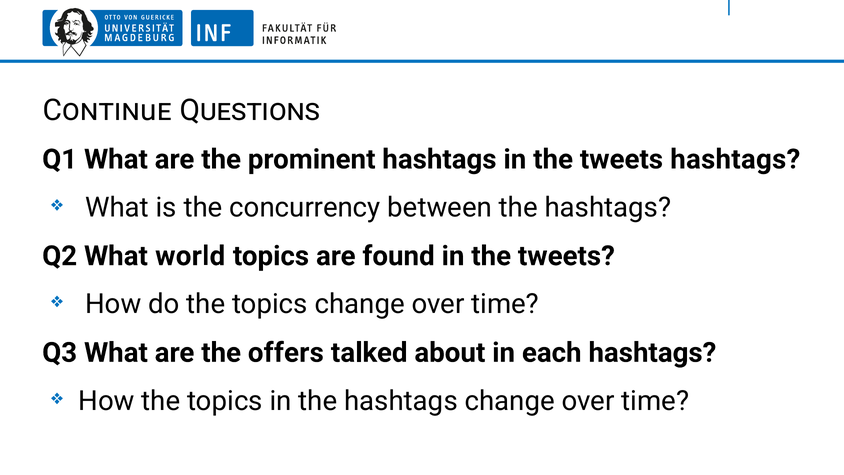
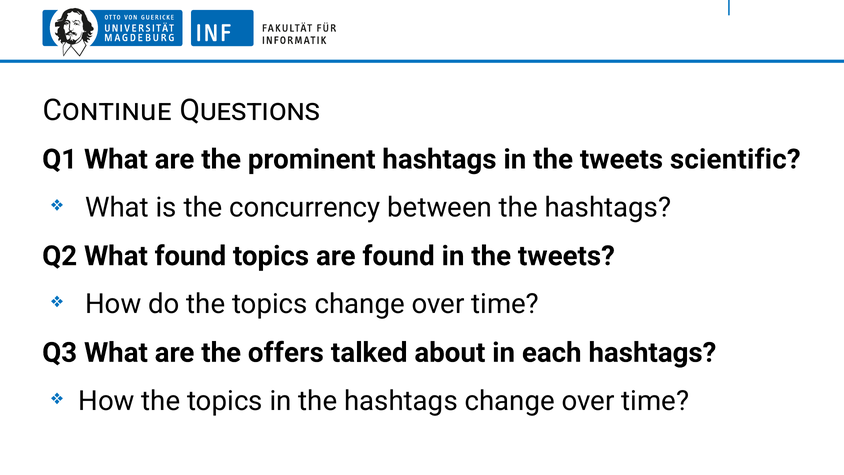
tweets hashtags: hashtags -> scientific
What world: world -> found
